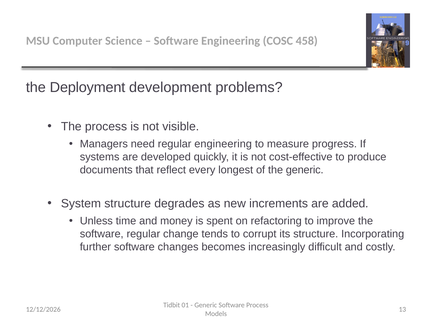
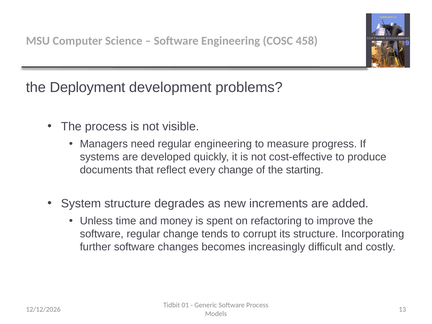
every longest: longest -> change
the generic: generic -> starting
